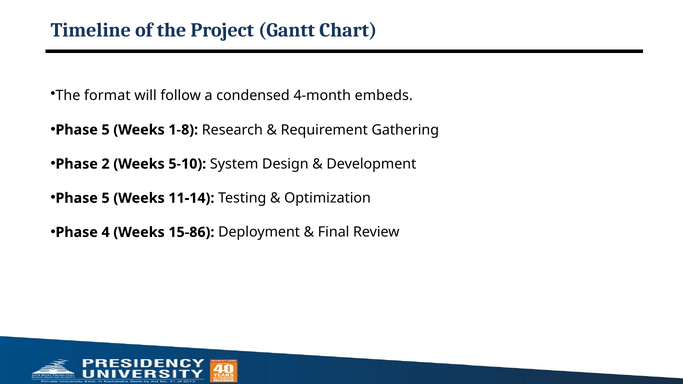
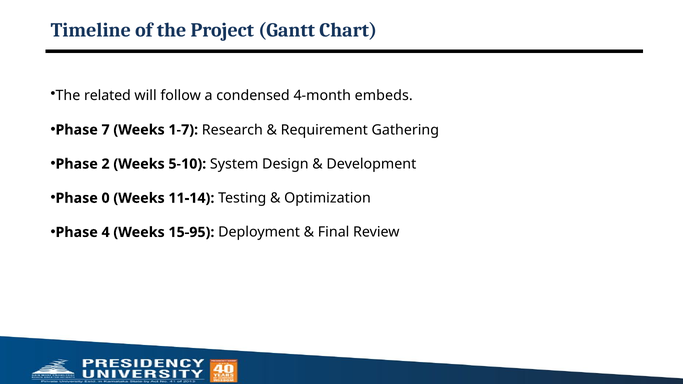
format: format -> related
5 at (106, 130): 5 -> 7
1-8: 1-8 -> 1-7
5 at (106, 198): 5 -> 0
15-86: 15-86 -> 15-95
